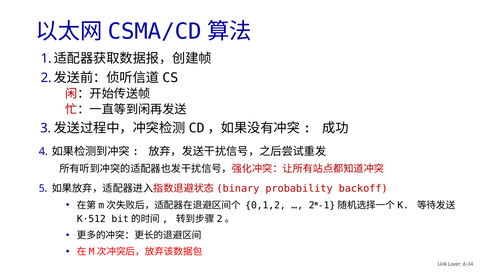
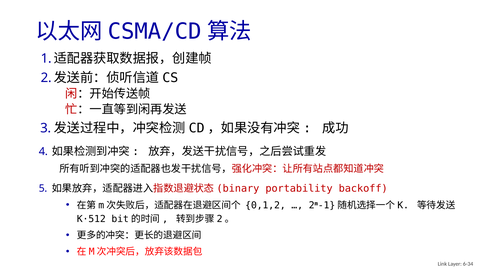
probability: probability -> portability
